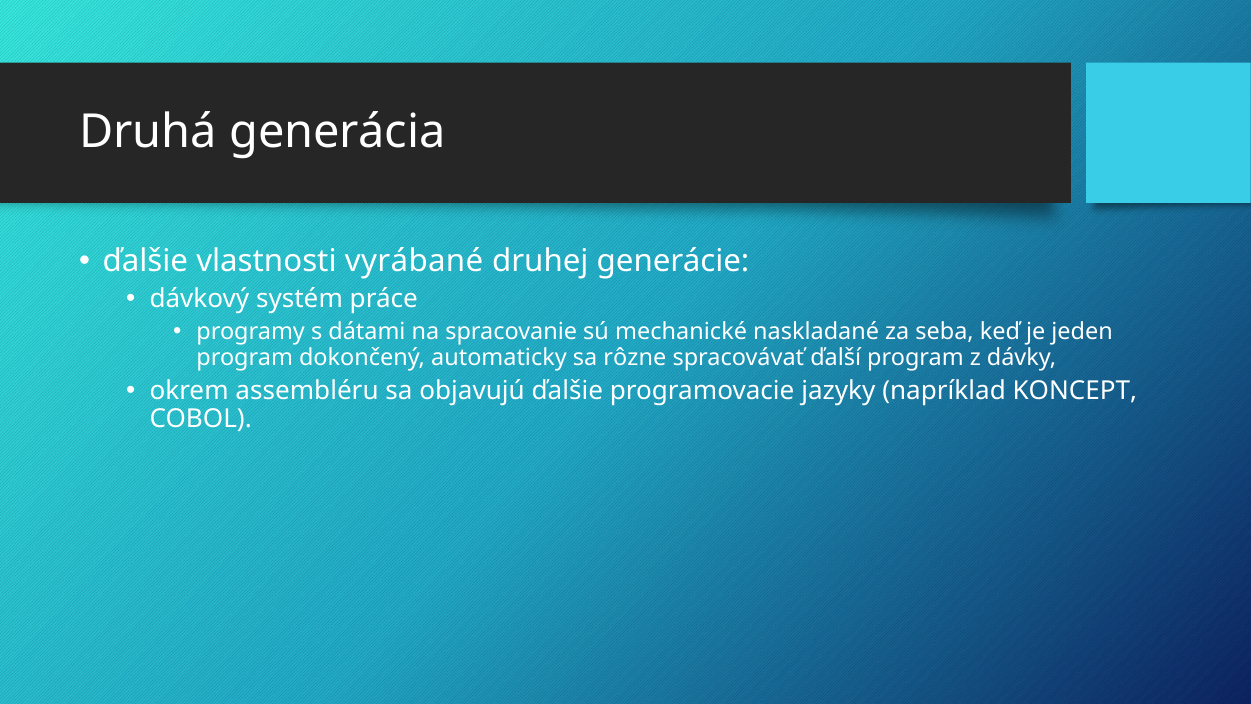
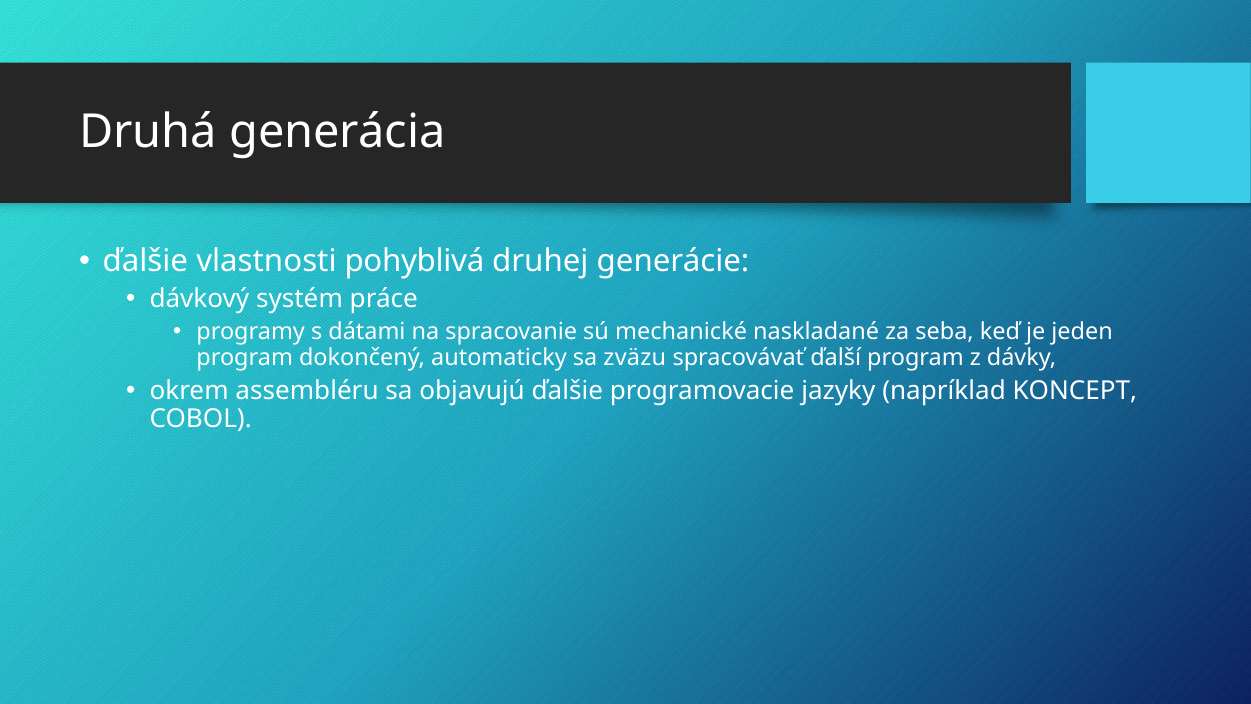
vyrábané: vyrábané -> pohyblivá
rôzne: rôzne -> zväzu
